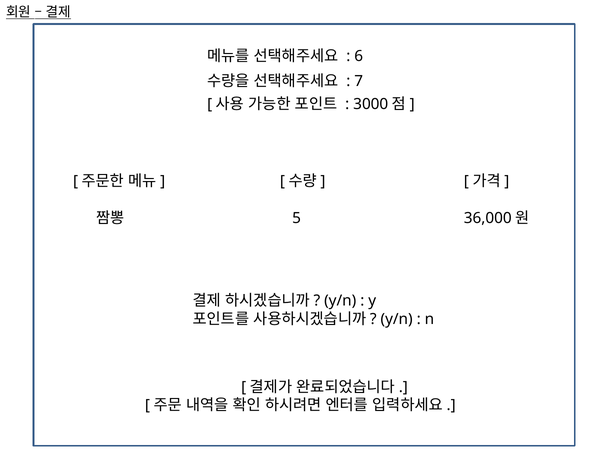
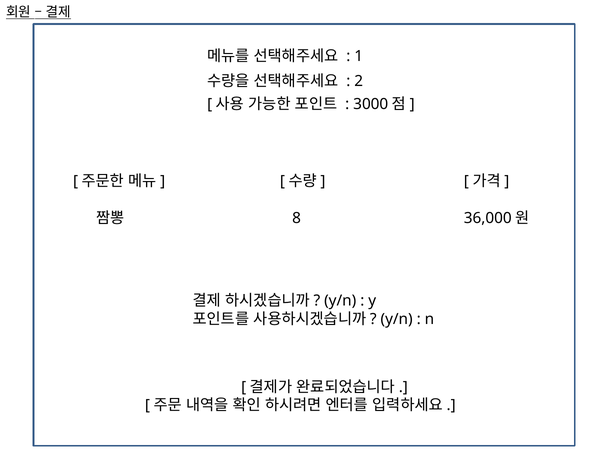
6: 6 -> 1
7: 7 -> 2
5: 5 -> 8
